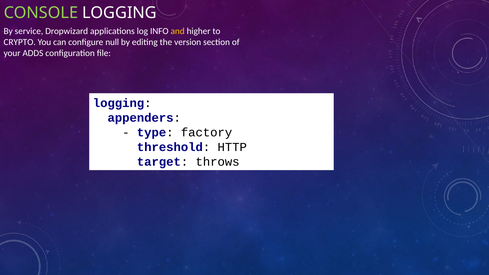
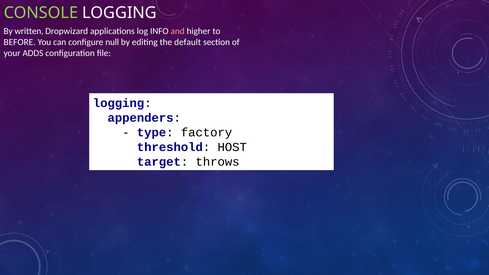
service: service -> written
and colour: yellow -> pink
CRYPTO: CRYPTO -> BEFORE
version: version -> default
HTTP: HTTP -> HOST
